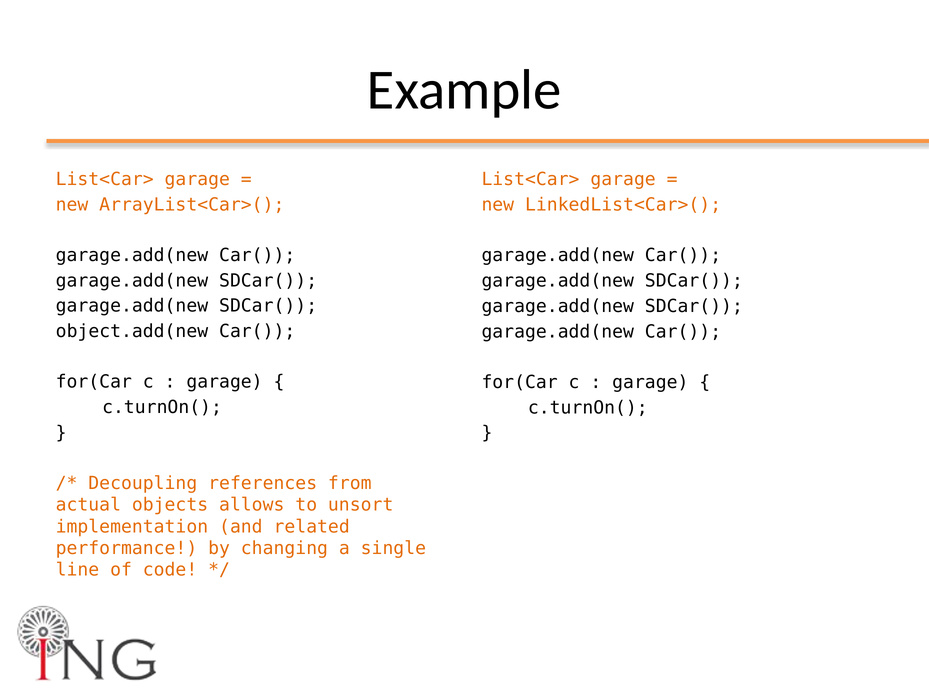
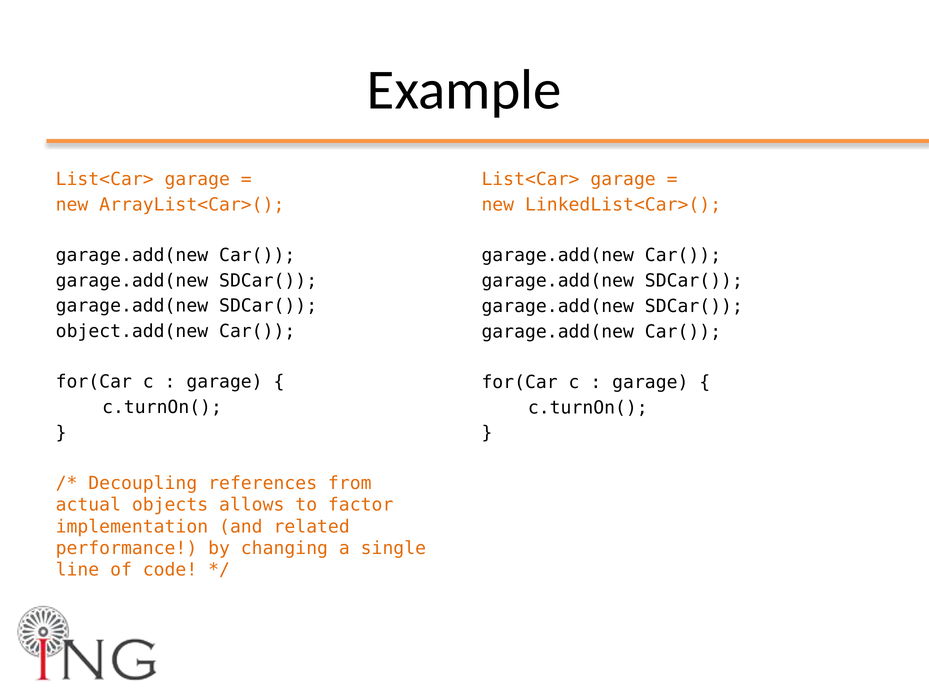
unsort: unsort -> factor
